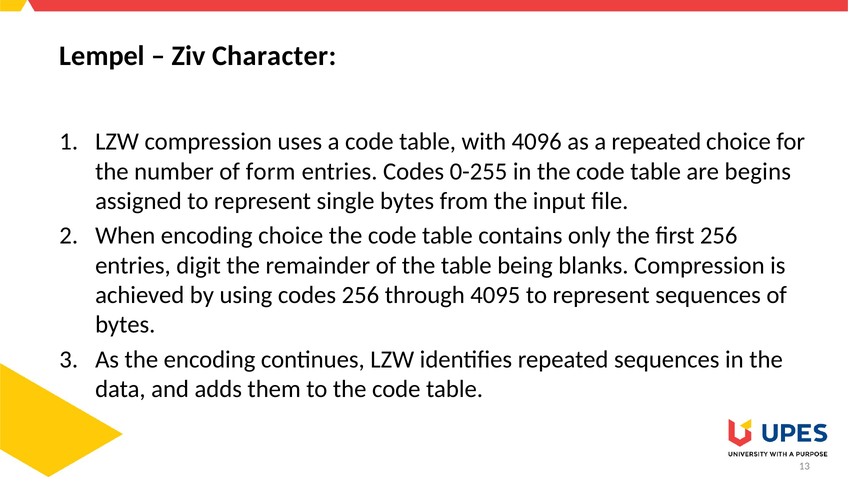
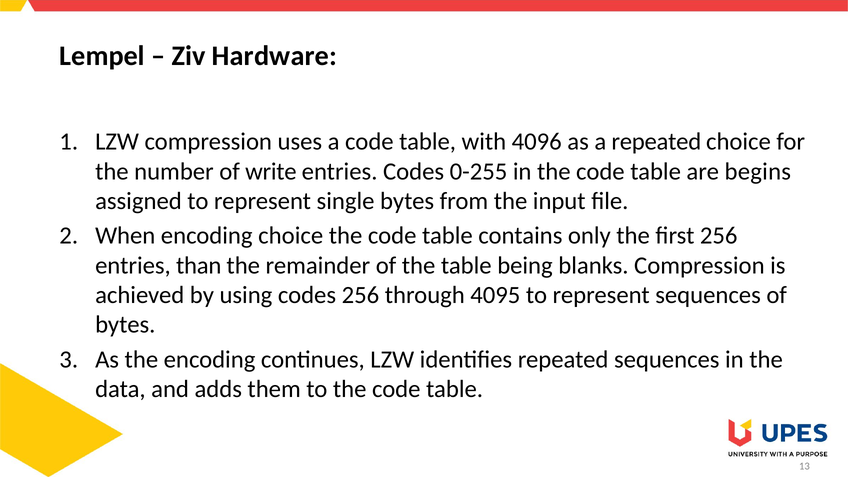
Character: Character -> Hardware
form: form -> write
digit: digit -> than
